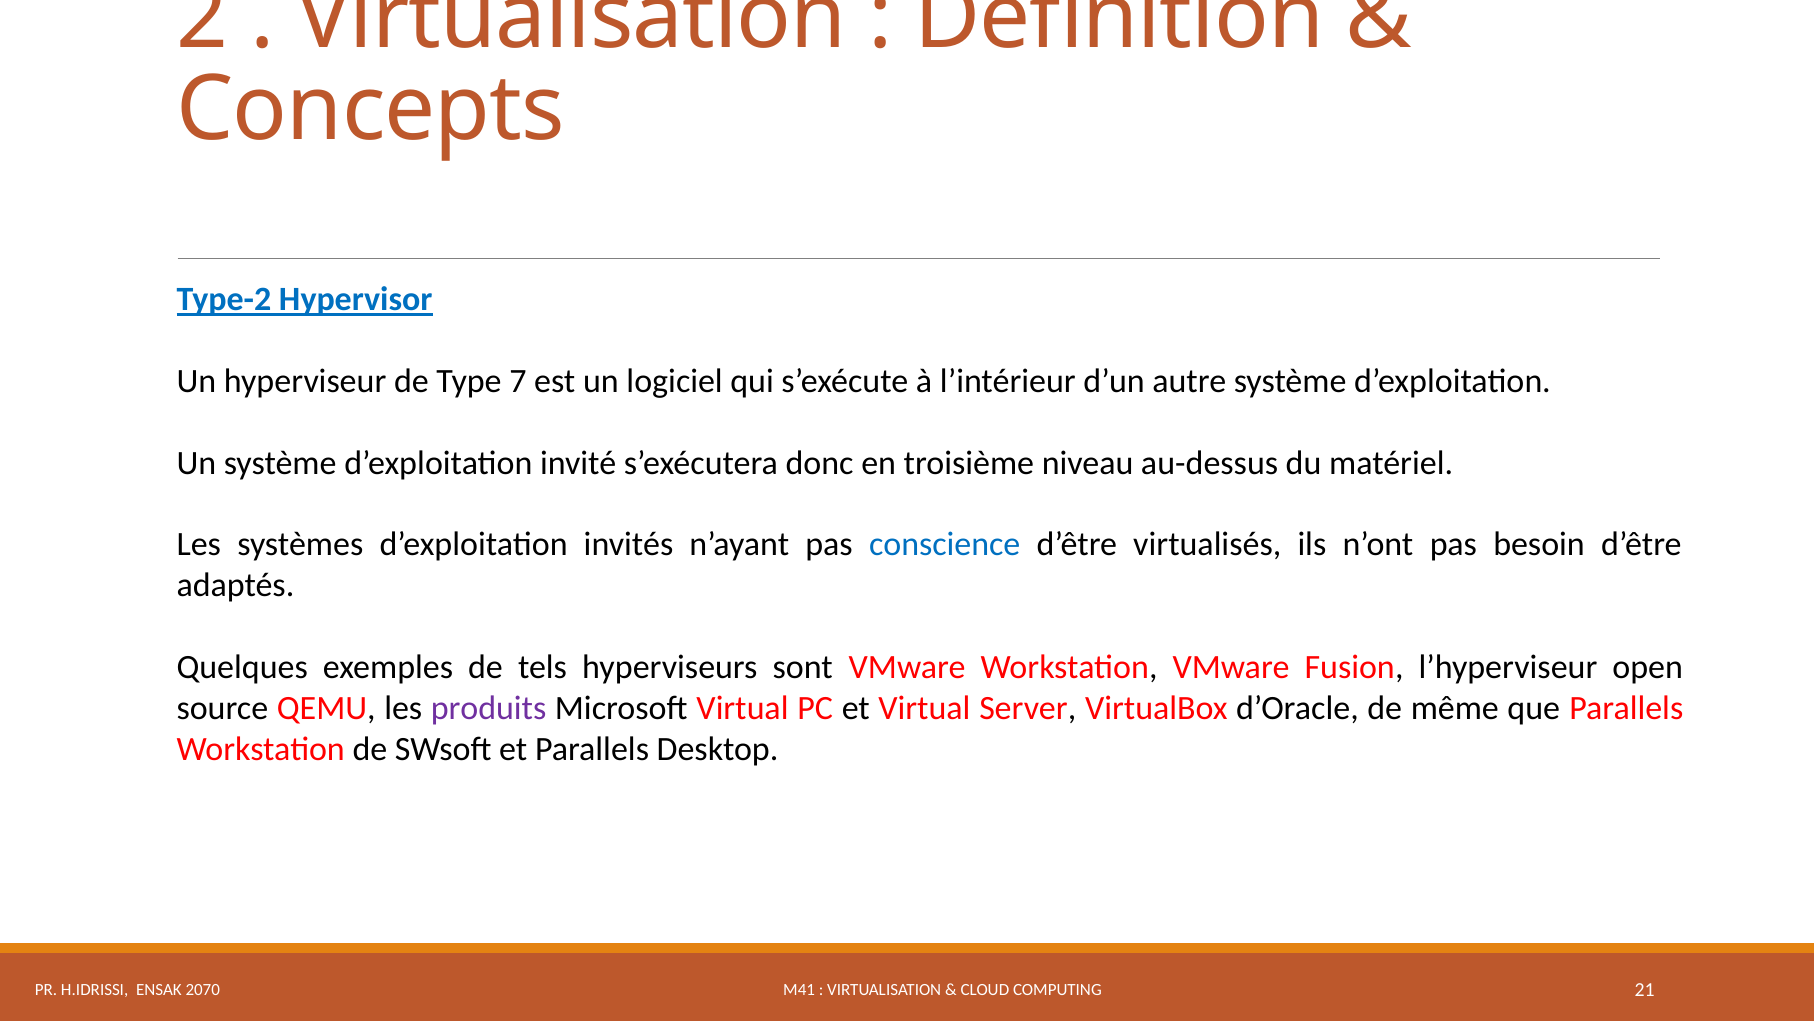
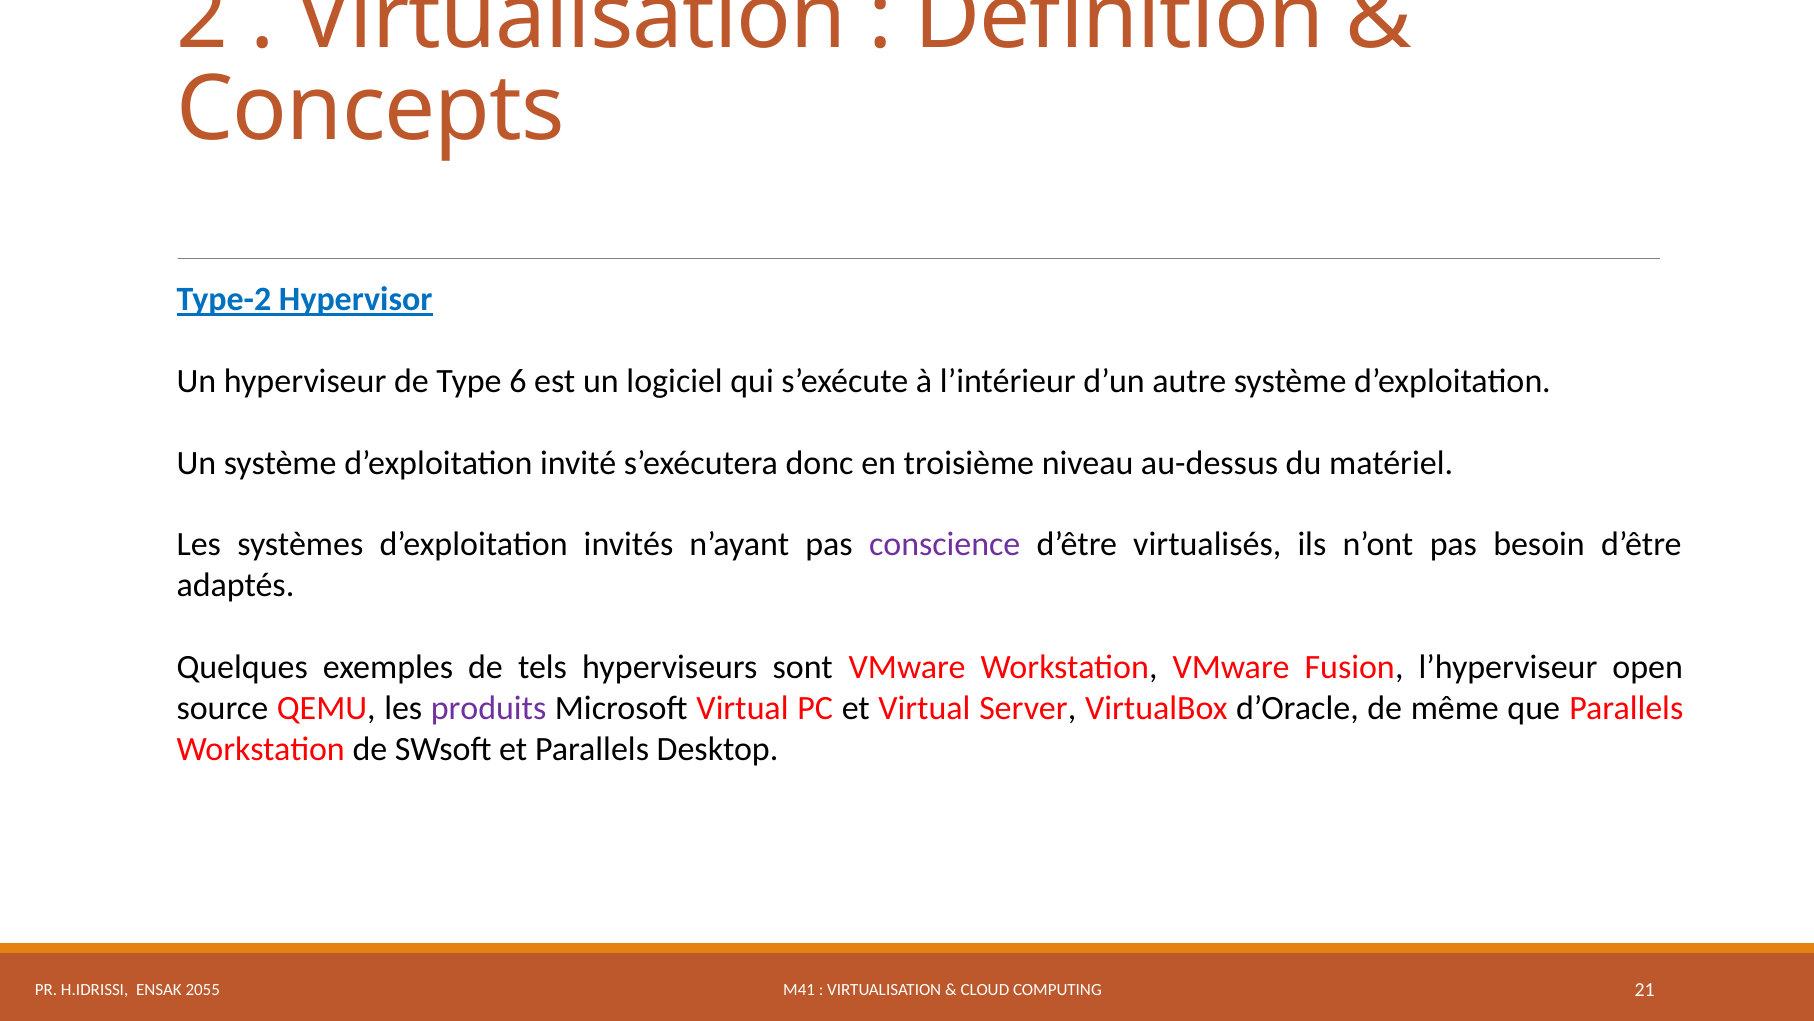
7: 7 -> 6
conscience colour: blue -> purple
2070: 2070 -> 2055
